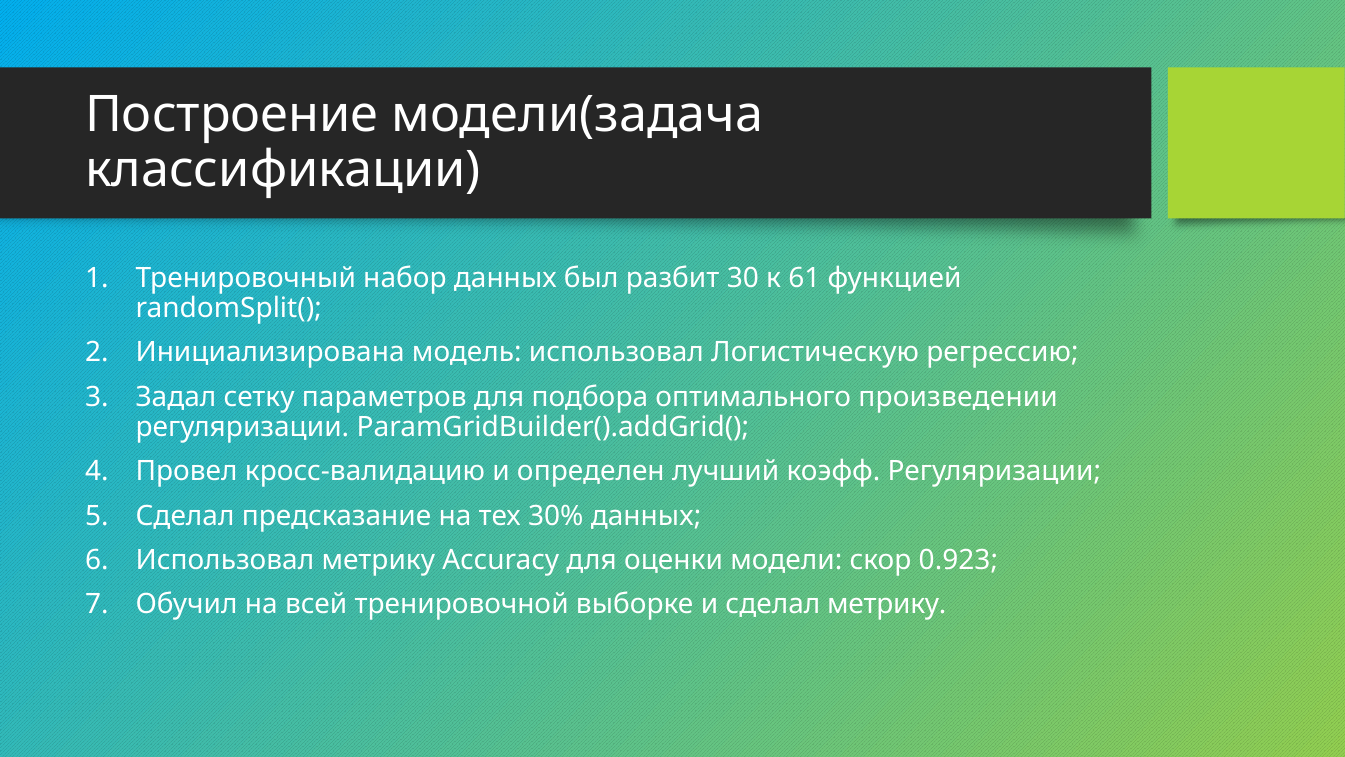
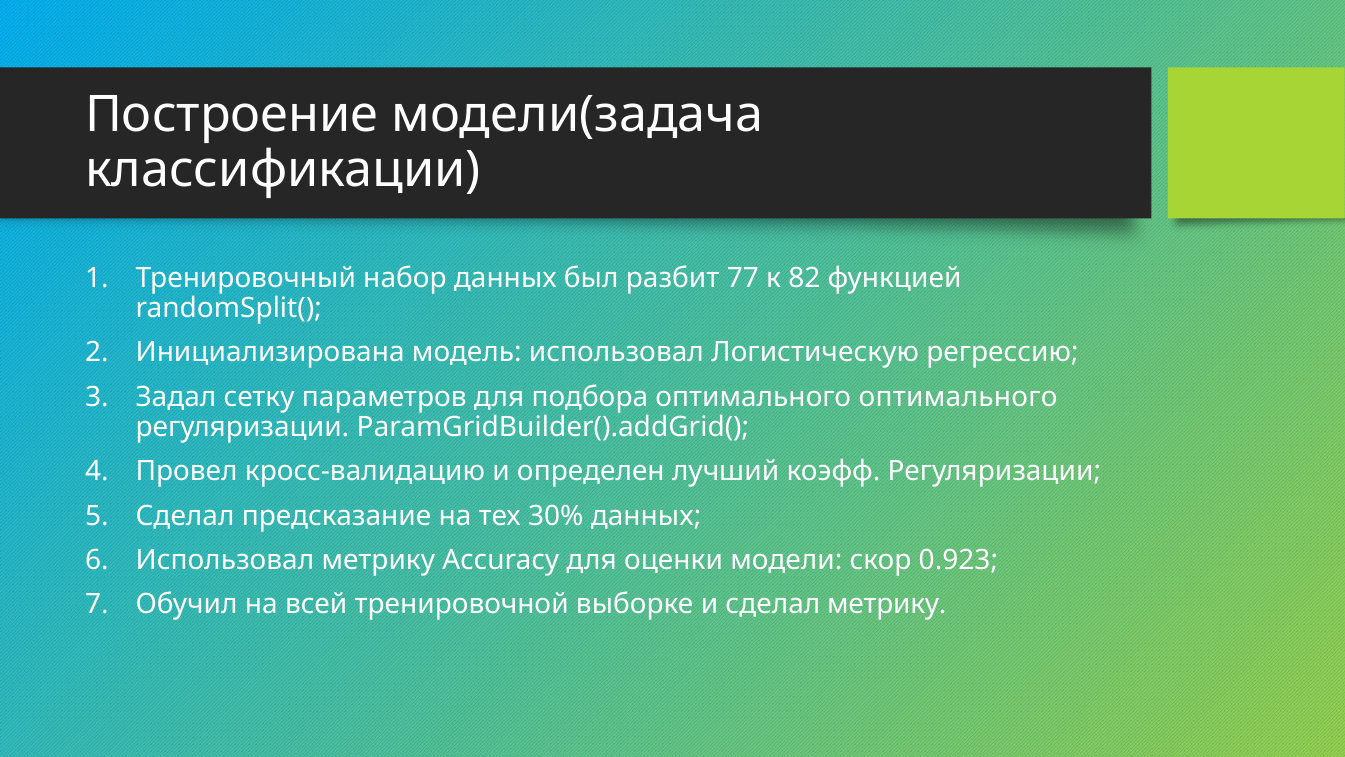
30: 30 -> 77
61: 61 -> 82
оптимального произведении: произведении -> оптимального
